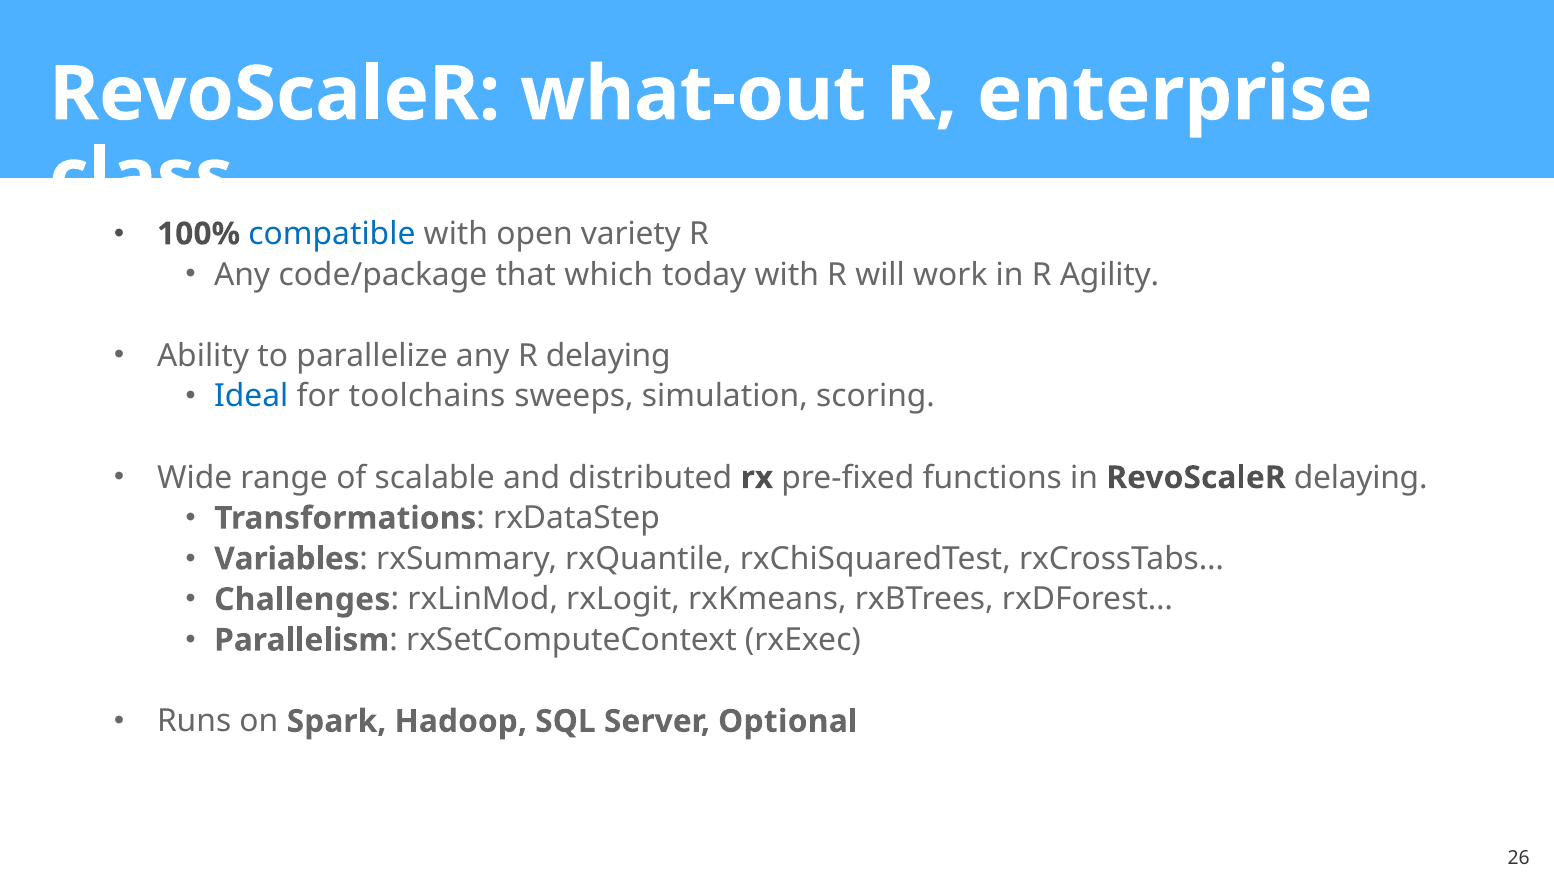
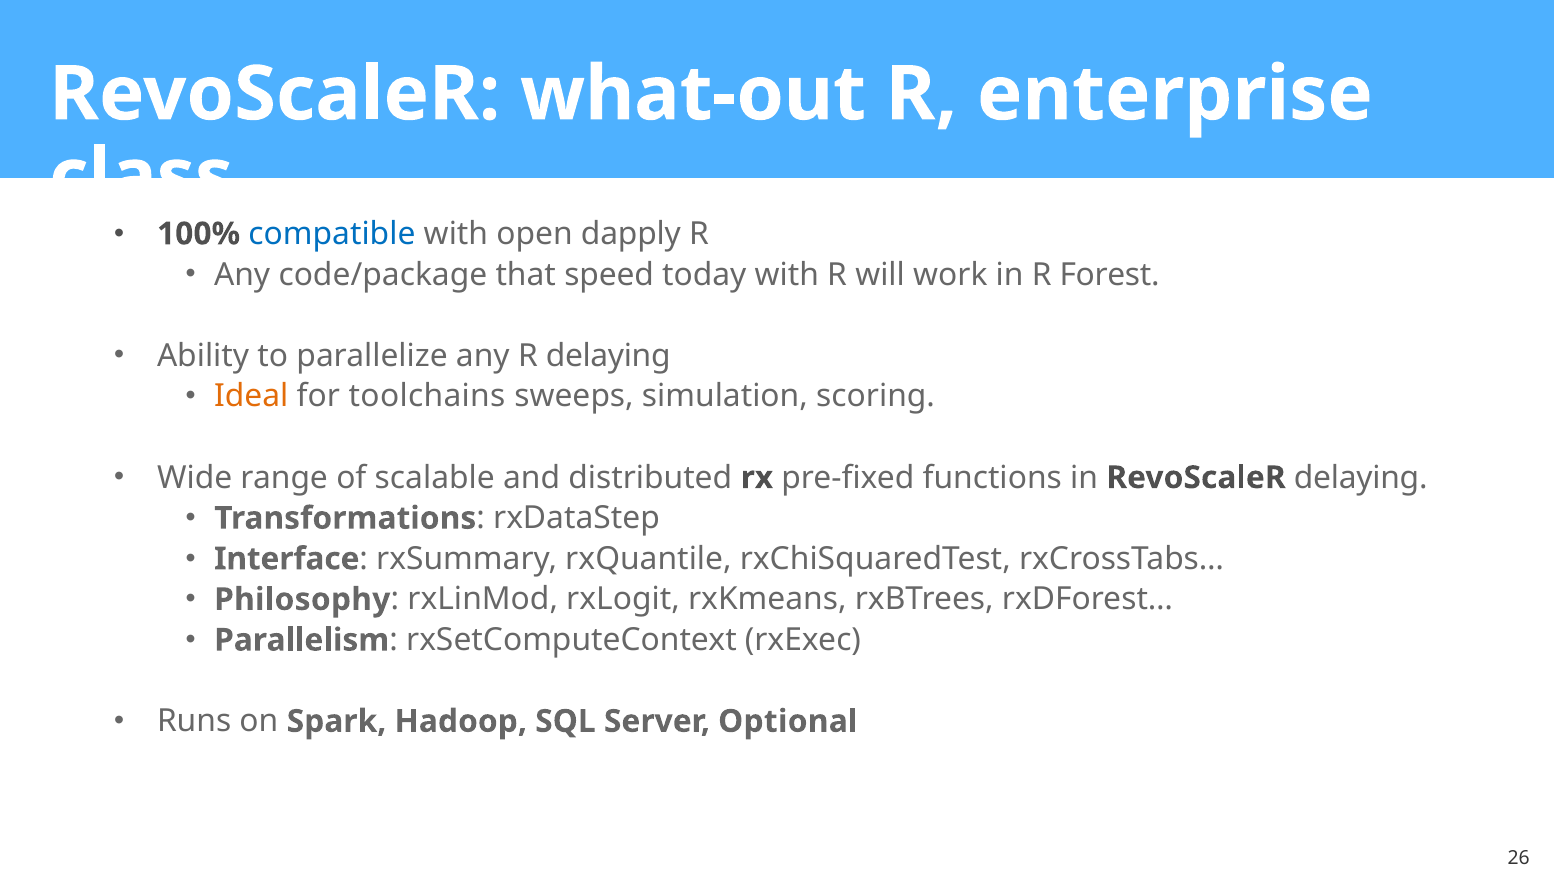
variety: variety -> dapply
which: which -> speed
Agility: Agility -> Forest
Ideal colour: blue -> orange
Variables: Variables -> Interface
Challenges: Challenges -> Philosophy
